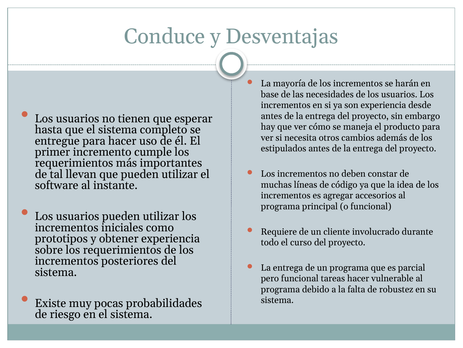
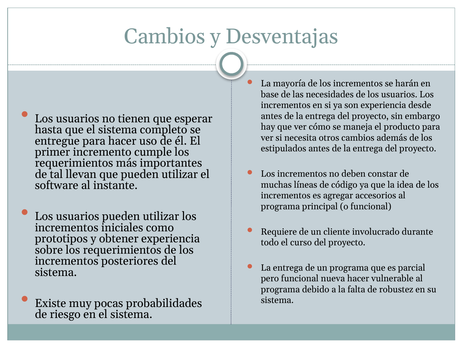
Conduce at (165, 36): Conduce -> Cambios
tareas: tareas -> nueva
